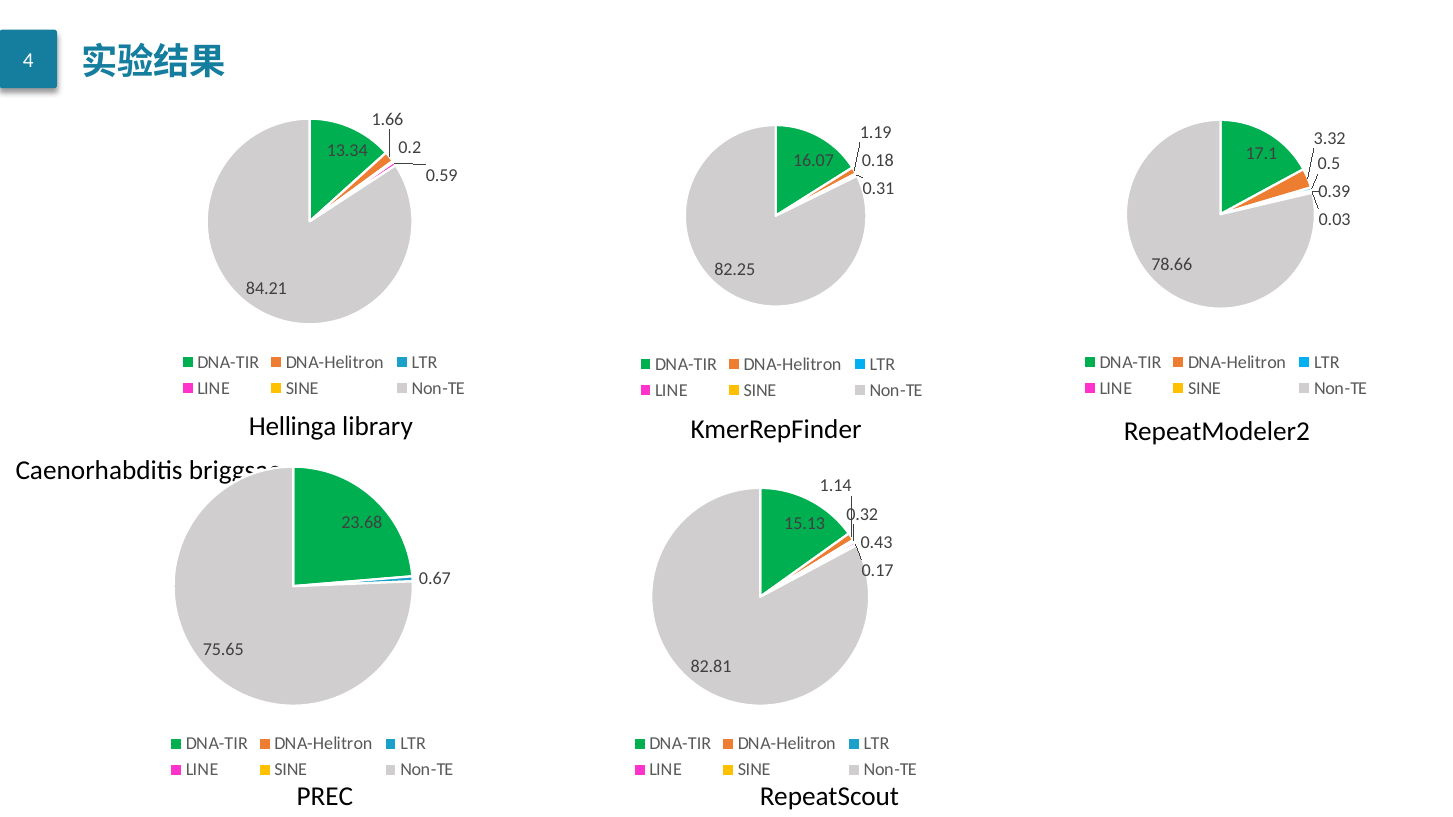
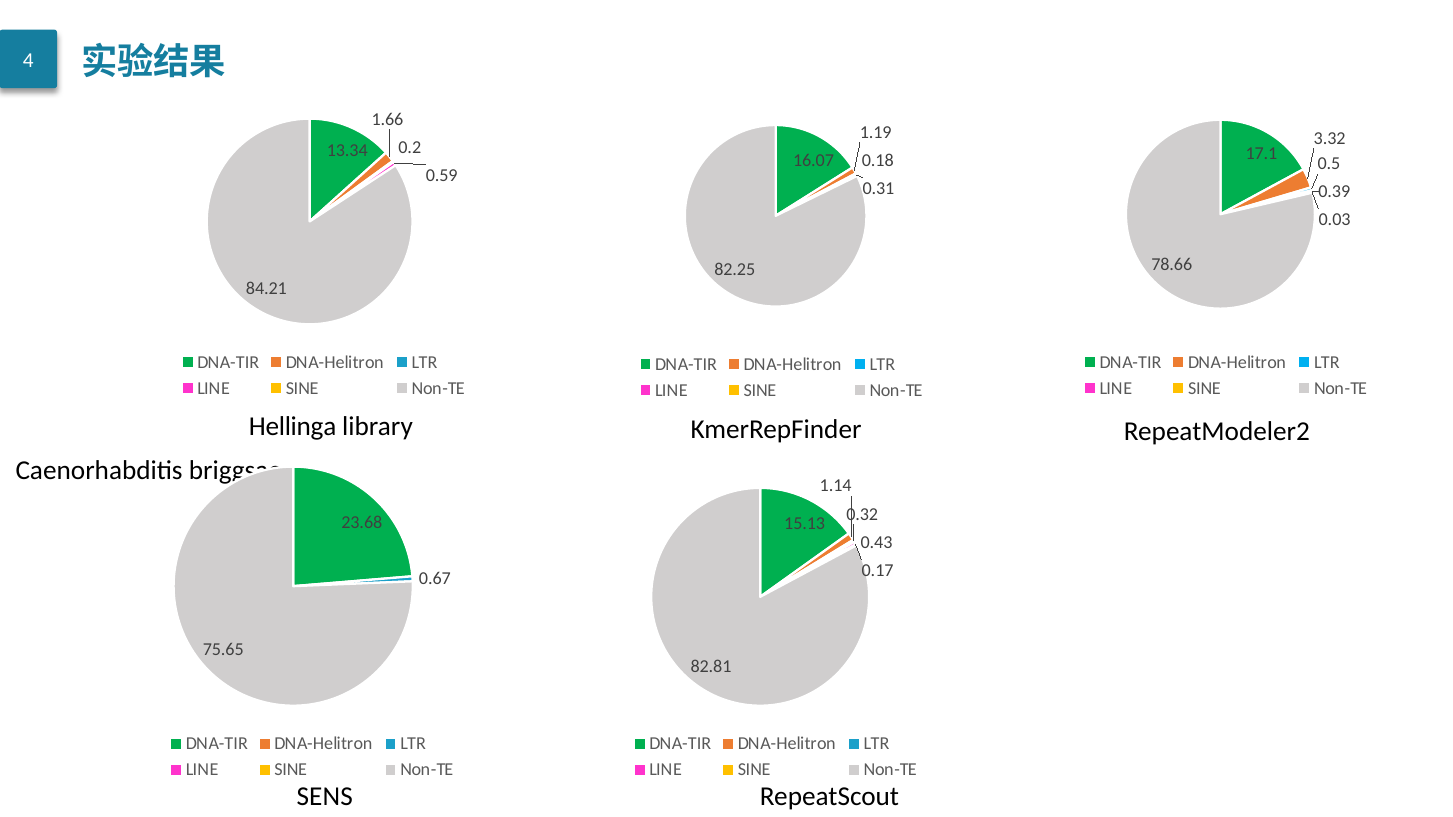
PREC: PREC -> SENS
